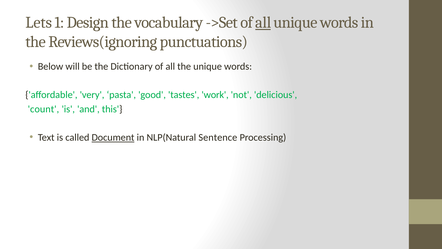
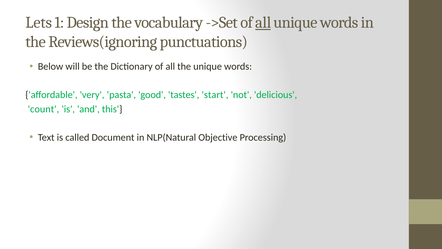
work: work -> start
Document underline: present -> none
Sentence: Sentence -> Objective
